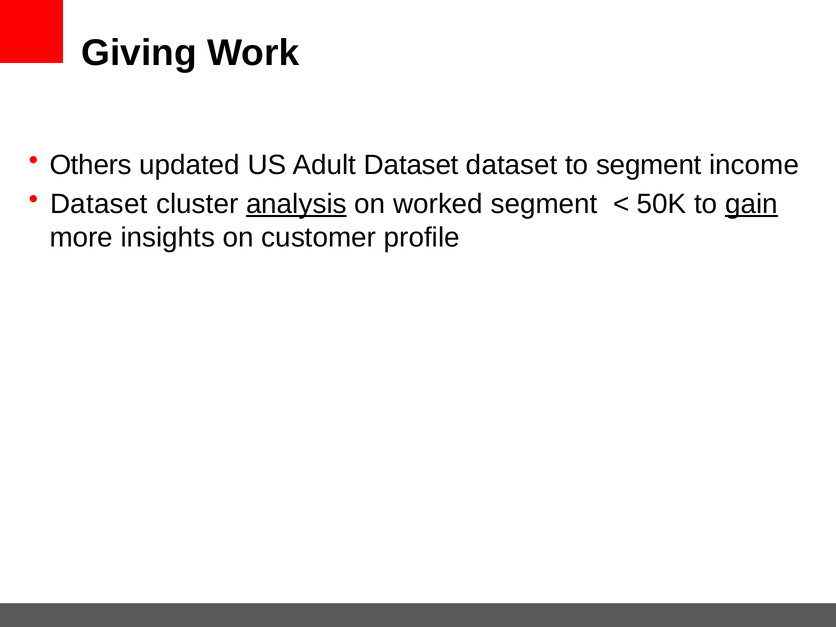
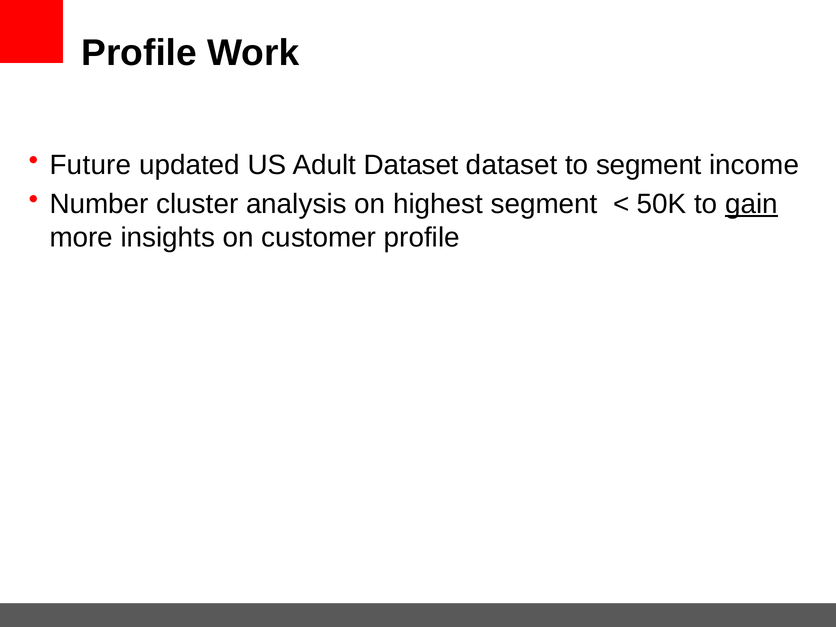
Giving at (139, 53): Giving -> Profile
Others: Others -> Future
Dataset at (99, 204): Dataset -> Number
analysis underline: present -> none
worked: worked -> highest
